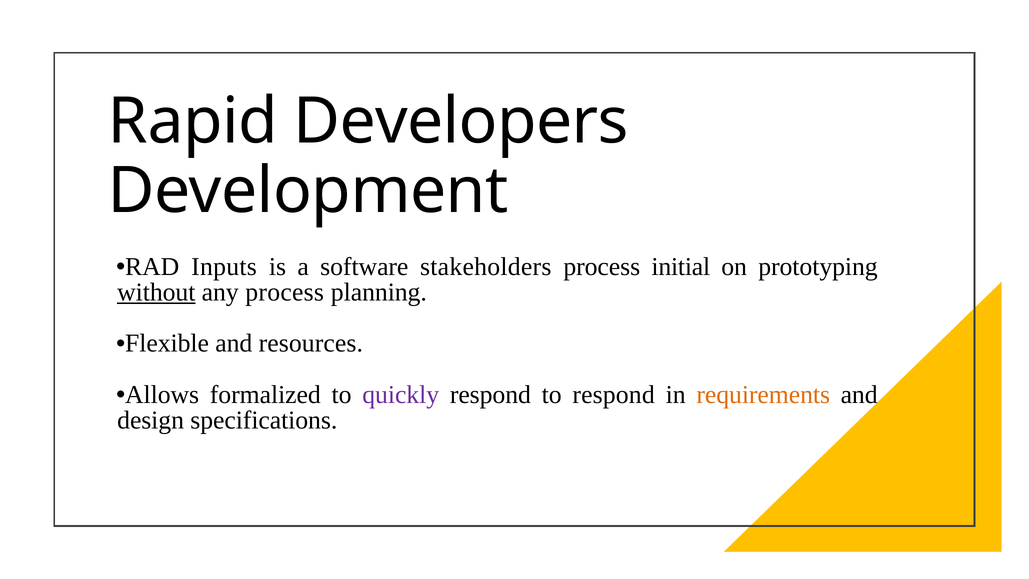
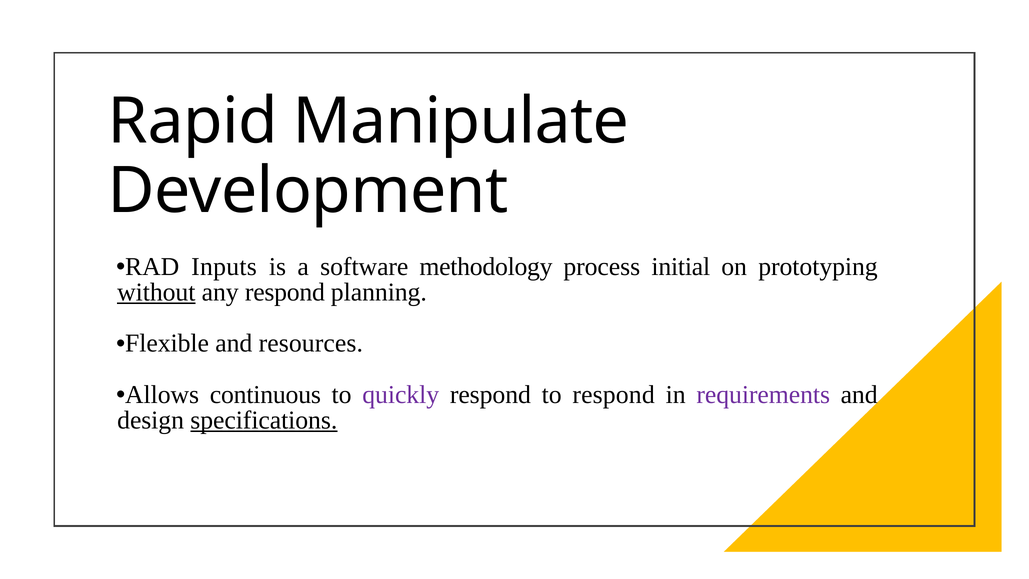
Developers: Developers -> Manipulate
stakeholders: stakeholders -> methodology
any process: process -> respond
formalized: formalized -> continuous
requirements colour: orange -> purple
specifications underline: none -> present
